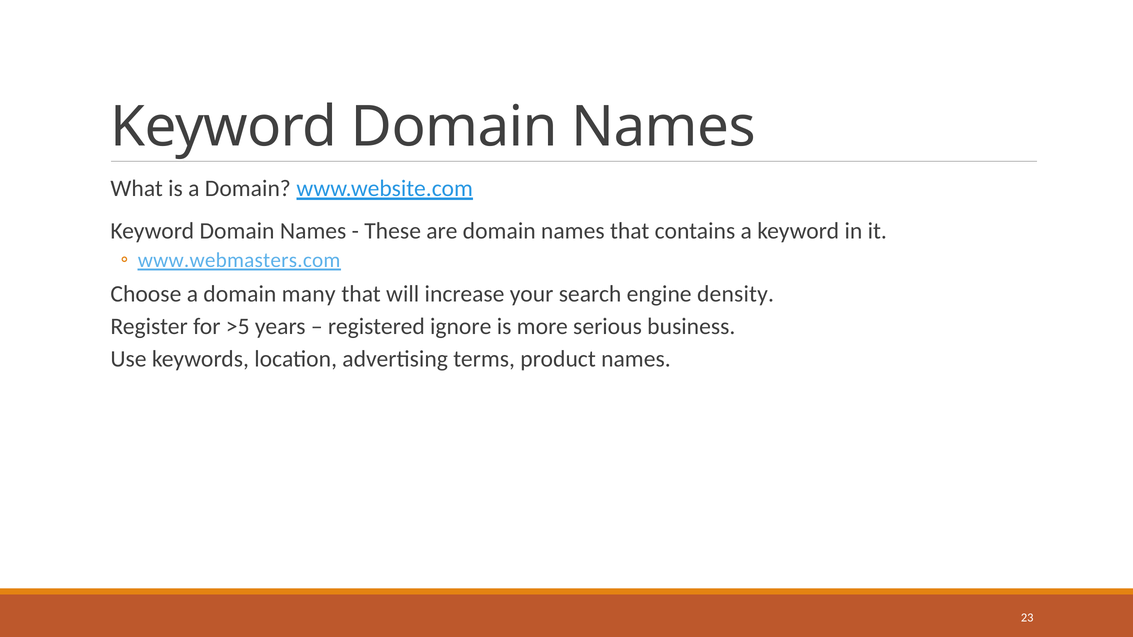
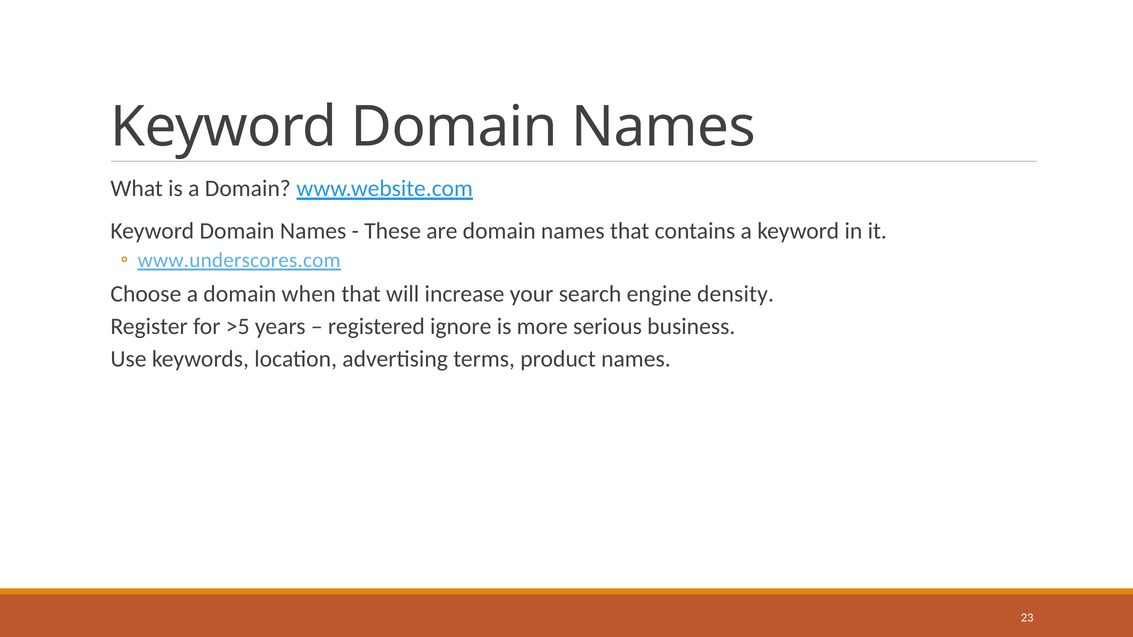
www.webmasters.com: www.webmasters.com -> www.underscores.com
many: many -> when
